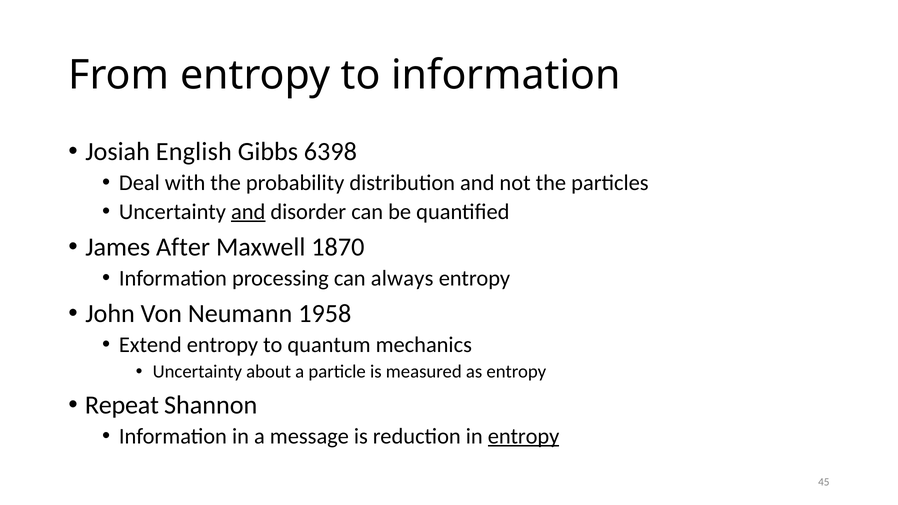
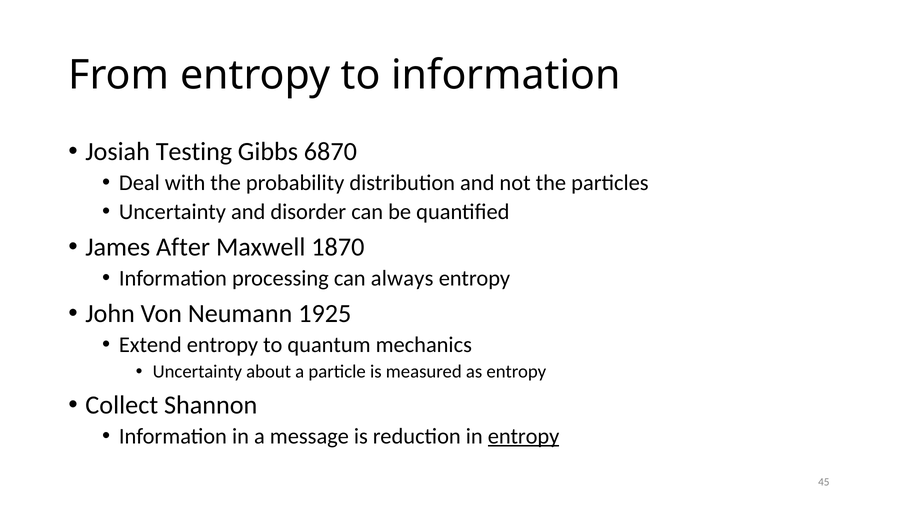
English: English -> Testing
6398: 6398 -> 6870
and at (248, 212) underline: present -> none
1958: 1958 -> 1925
Repeat: Repeat -> Collect
